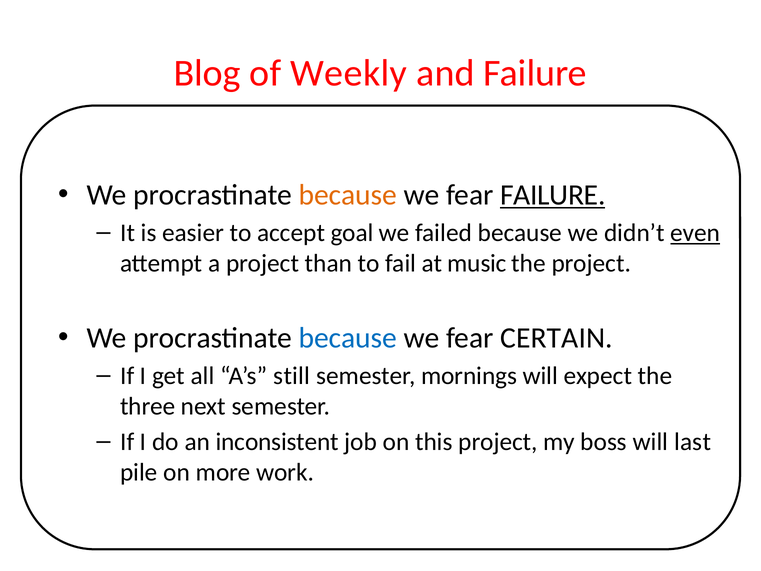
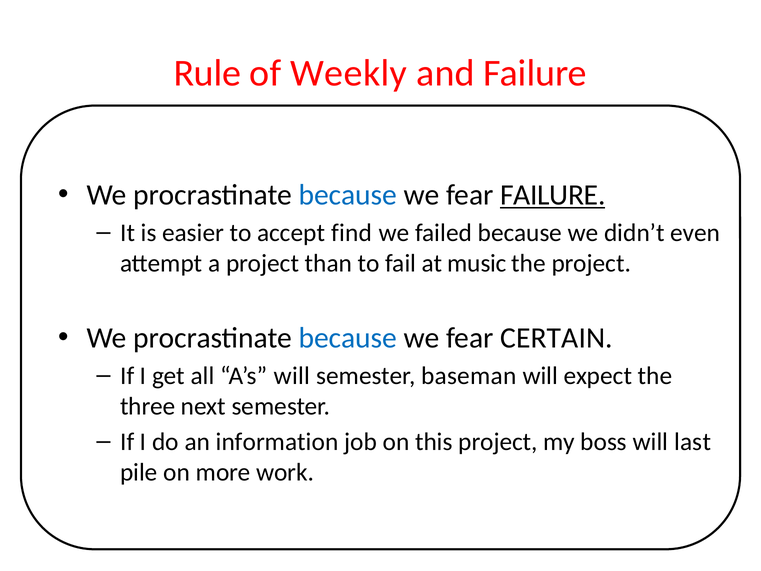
Blog: Blog -> Rule
because at (348, 195) colour: orange -> blue
goal: goal -> find
even underline: present -> none
A’s still: still -> will
mornings: mornings -> baseman
inconsistent: inconsistent -> information
